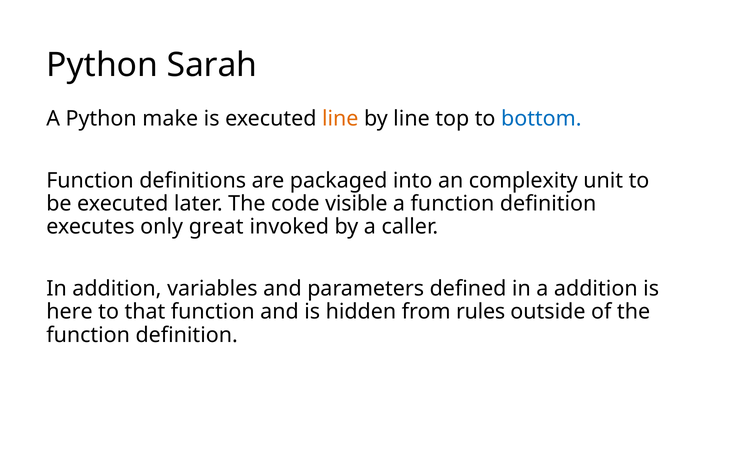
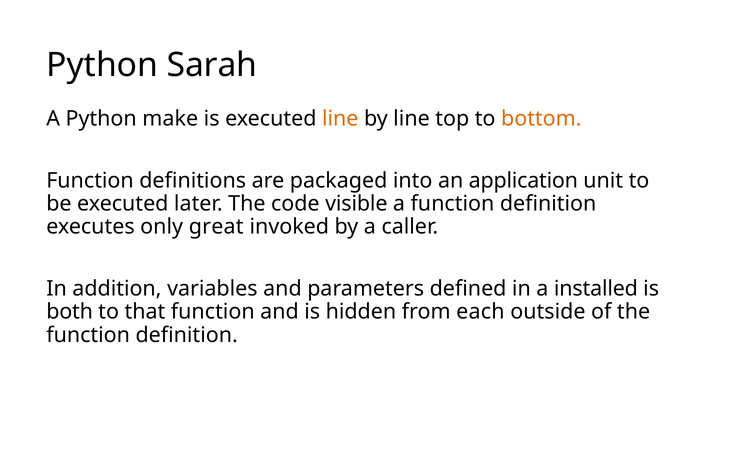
bottom colour: blue -> orange
complexity: complexity -> application
a addition: addition -> installed
here: here -> both
rules: rules -> each
